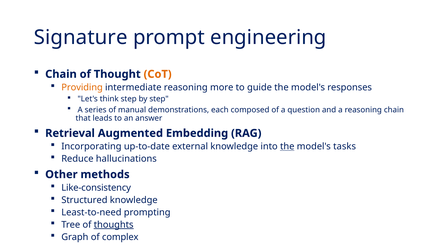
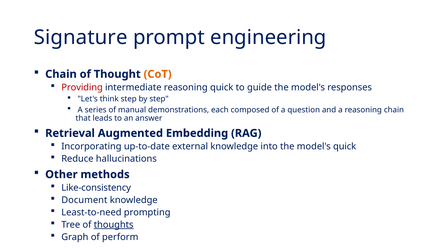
Providing colour: orange -> red
reasoning more: more -> quick
the at (287, 147) underline: present -> none
model's tasks: tasks -> quick
Structured: Structured -> Document
complex: complex -> perform
